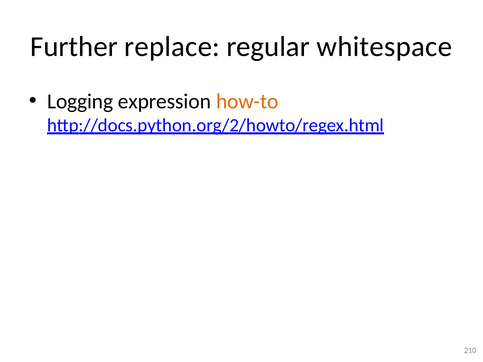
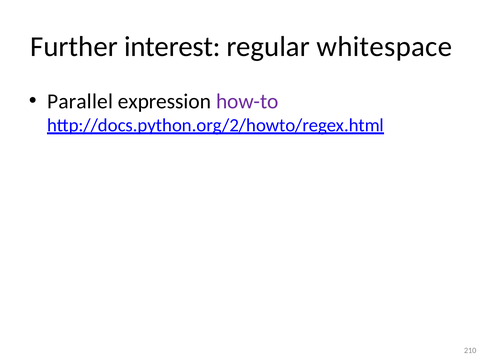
replace: replace -> interest
Logging: Logging -> Parallel
how-to colour: orange -> purple
